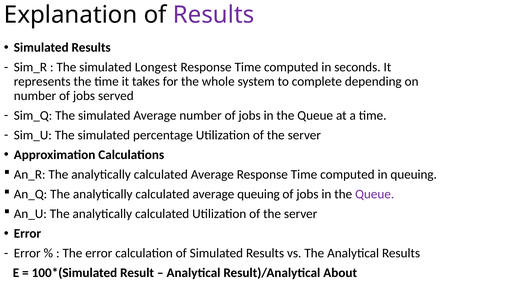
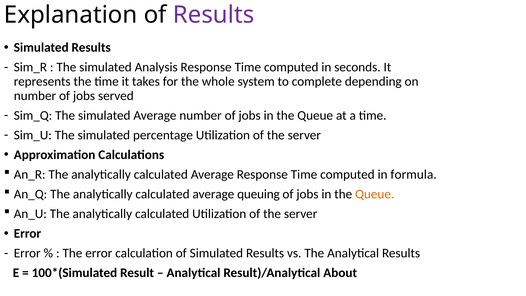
Longest: Longest -> Analysis
in queuing: queuing -> formula
Queue at (375, 194) colour: purple -> orange
